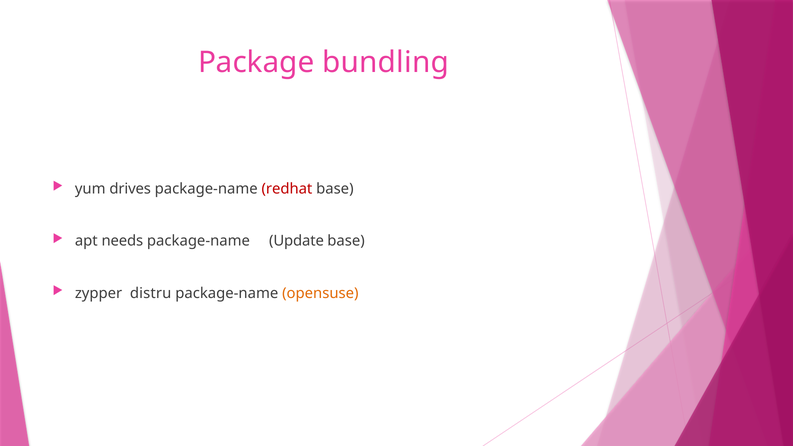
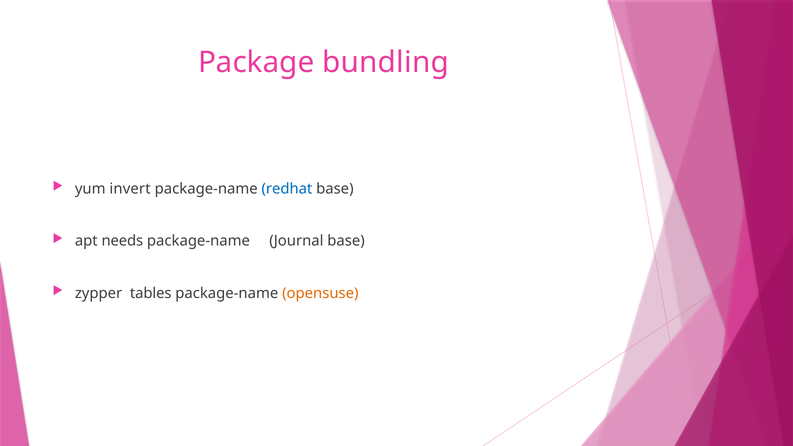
drives: drives -> invert
redhat colour: red -> blue
Update: Update -> Journal
distru: distru -> tables
